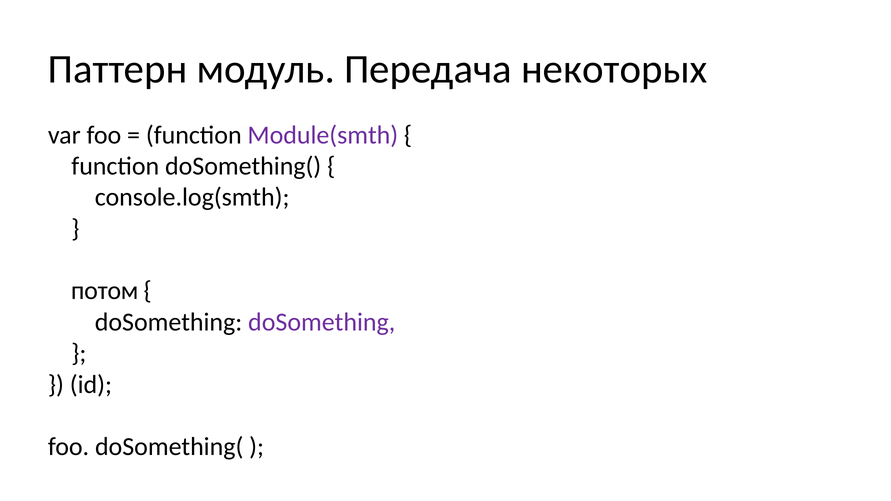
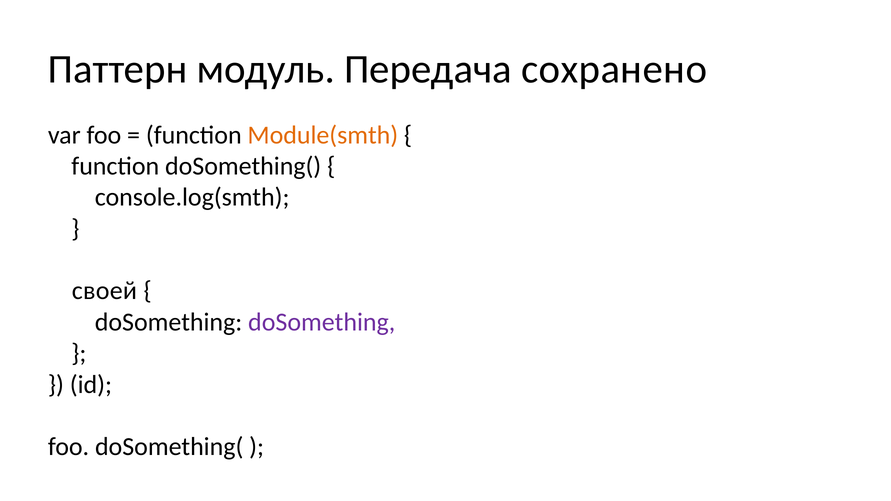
некоторых: некоторых -> сохранено
Module(smth colour: purple -> orange
потом: потом -> своей
